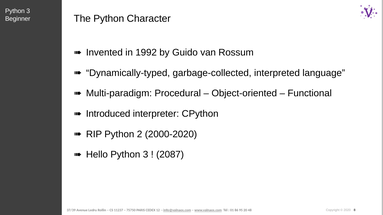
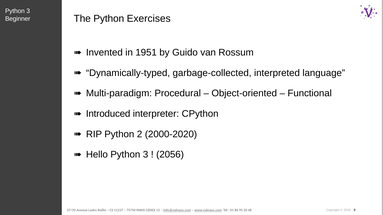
Character: Character -> Exercises
1992: 1992 -> 1951
2087: 2087 -> 2056
